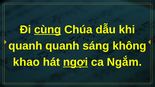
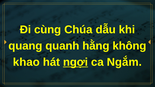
cùng underline: present -> none
quanh at (25, 46): quanh -> quang
sáng: sáng -> hằng
